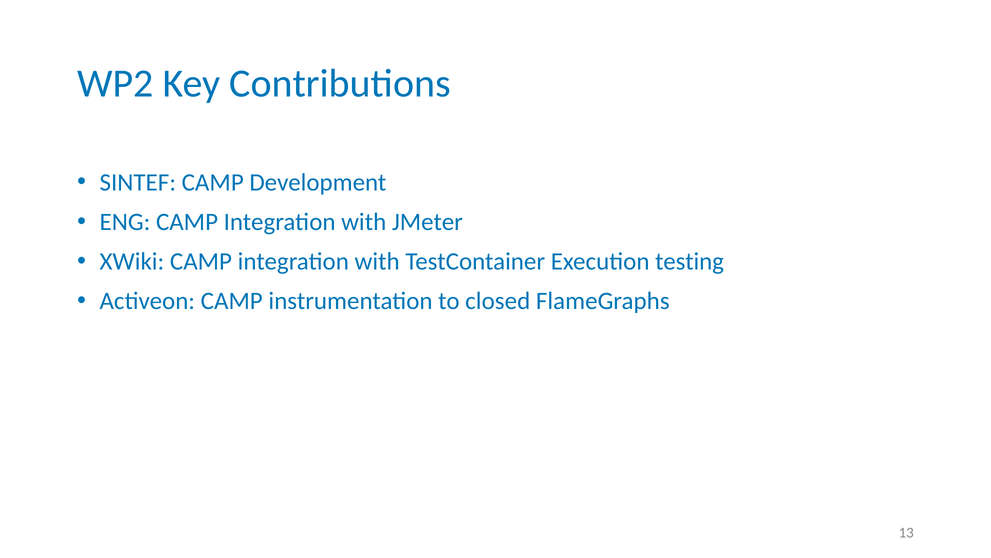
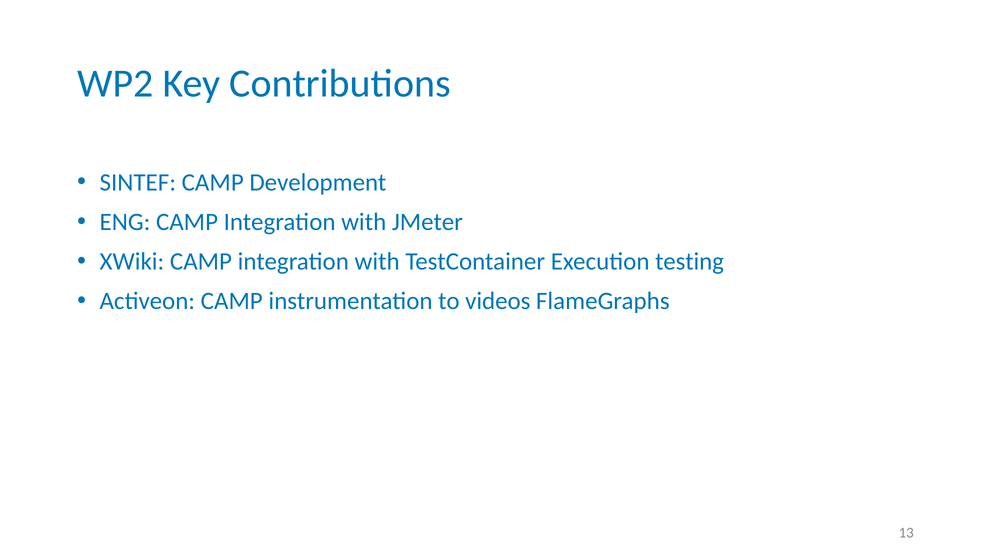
closed: closed -> videos
